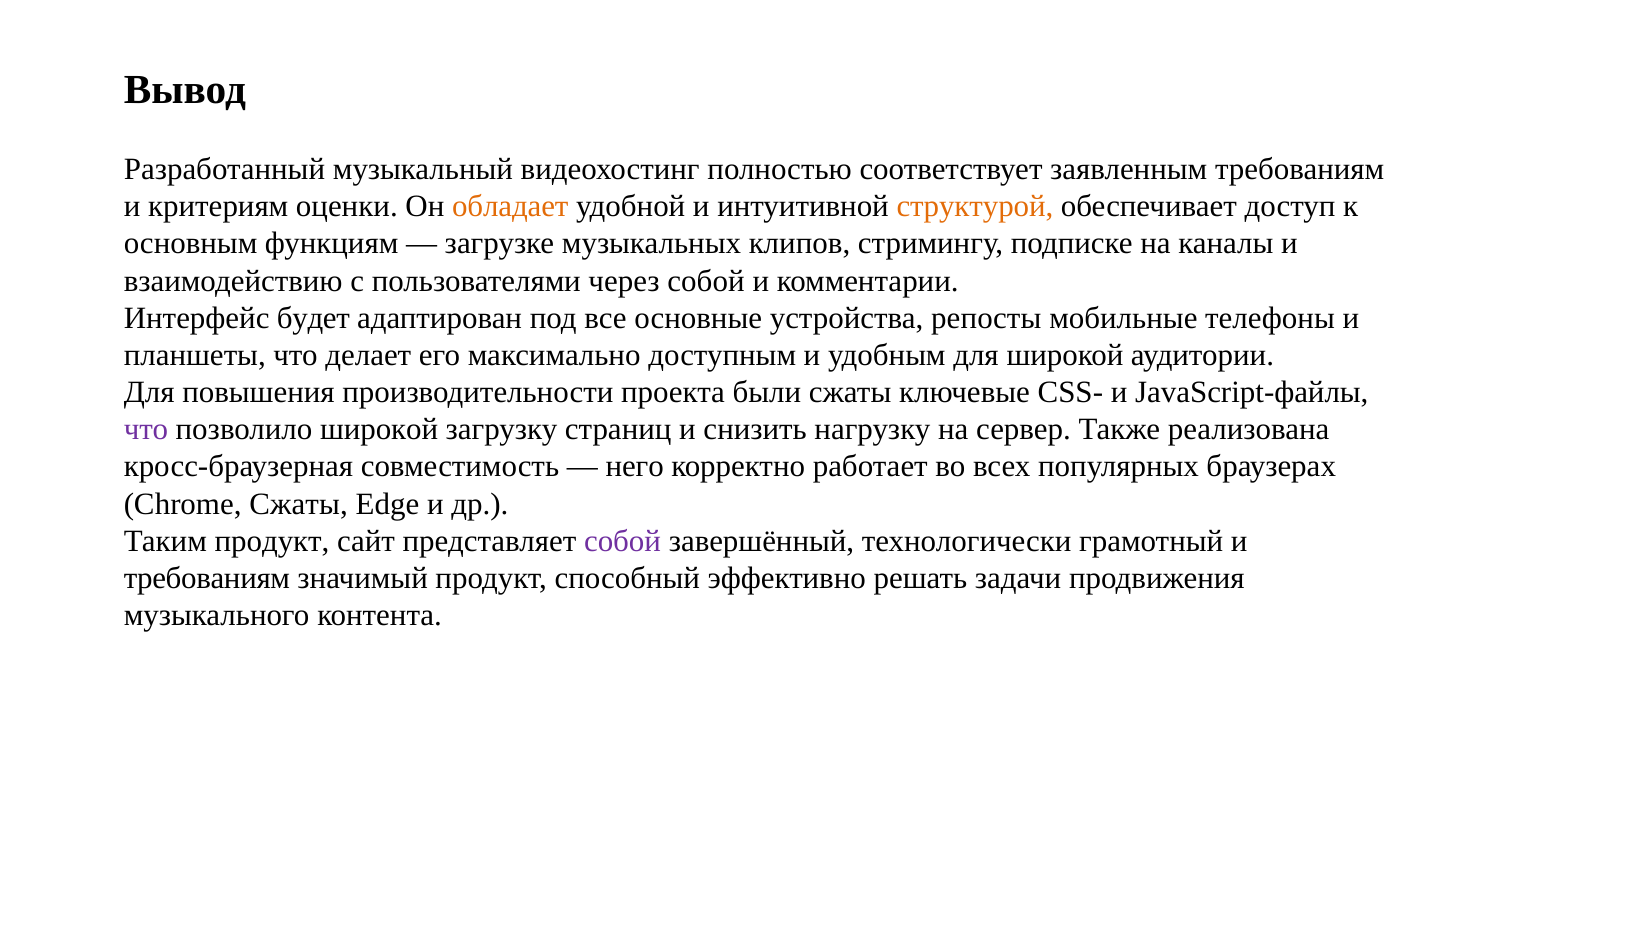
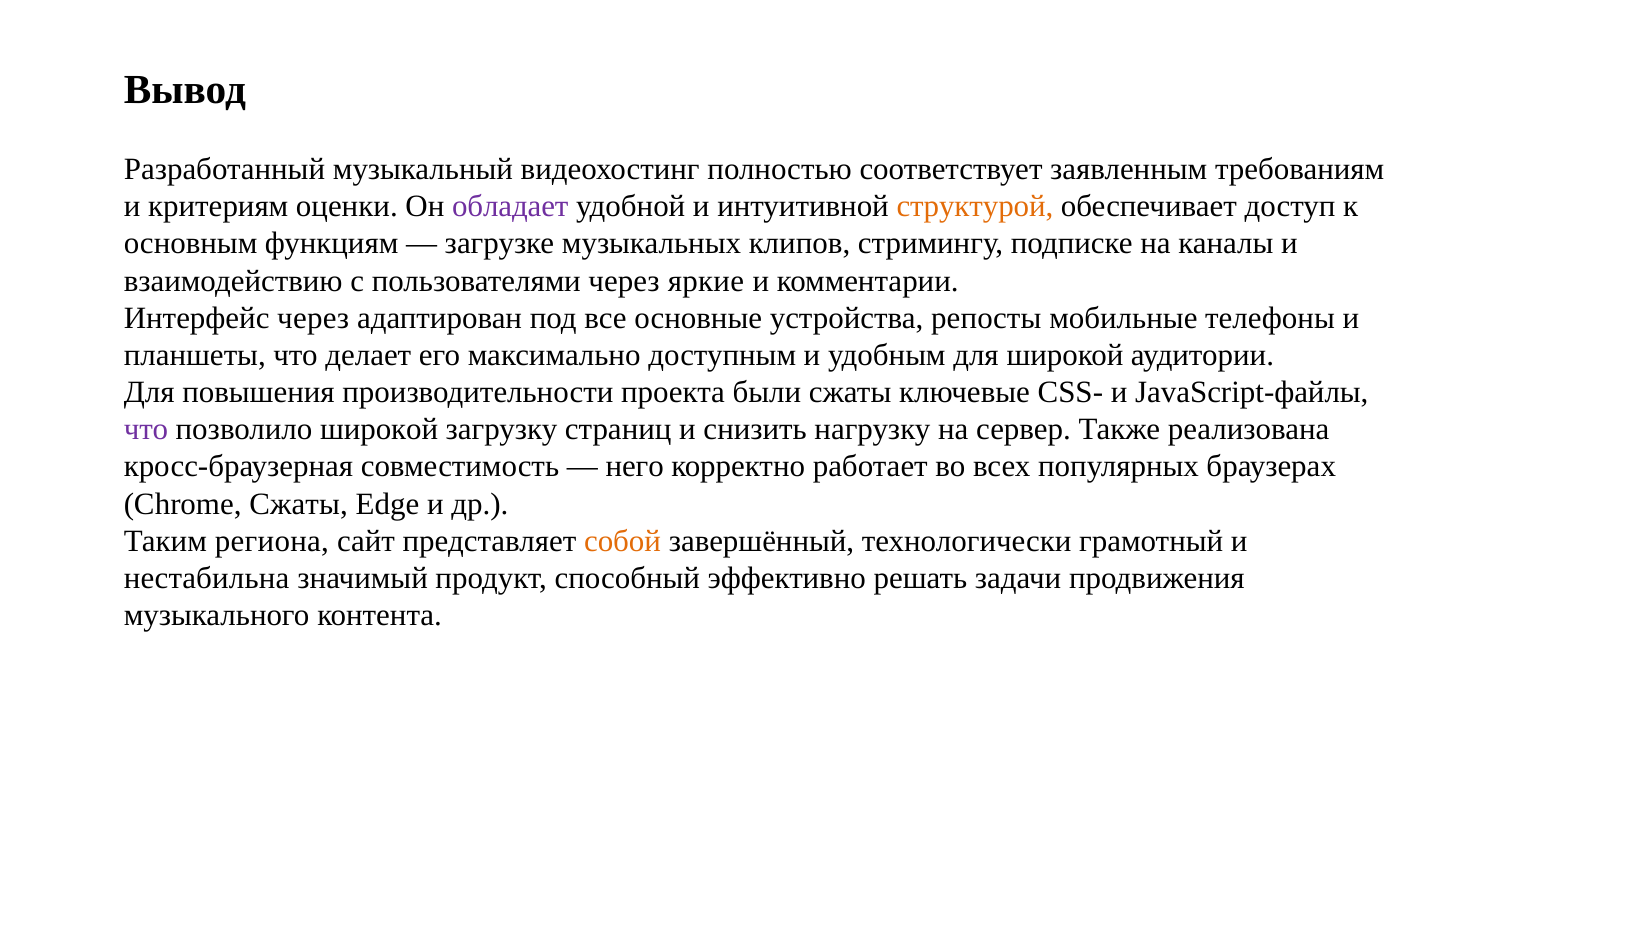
обладает colour: orange -> purple
через собой: собой -> яркие
Интерфейс будет: будет -> через
Таким продукт: продукт -> региона
собой at (623, 541) colour: purple -> orange
требованиям at (207, 578): требованиям -> нестабильна
